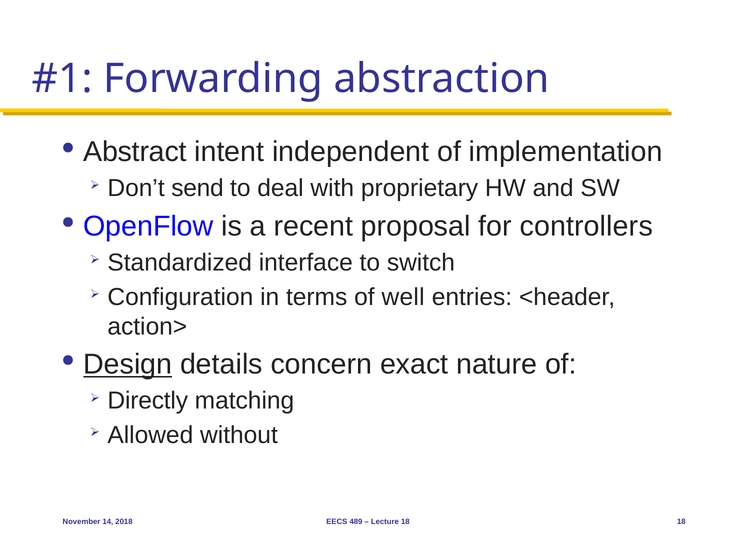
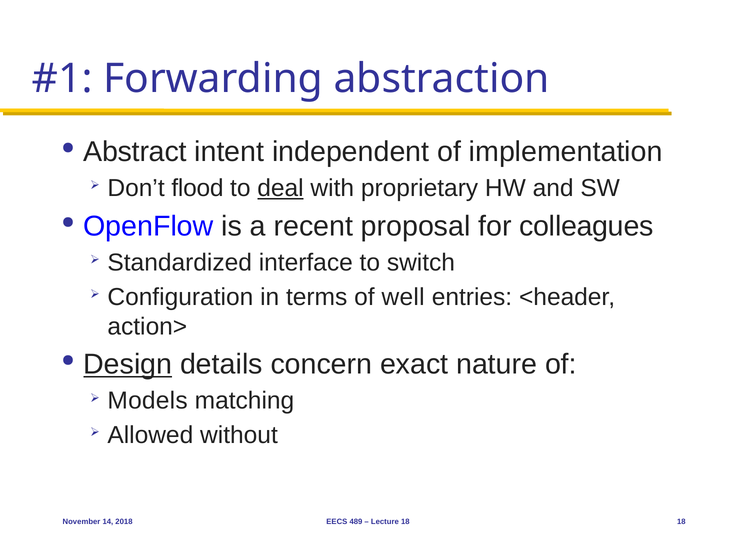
send: send -> flood
deal underline: none -> present
controllers: controllers -> colleagues
Directly: Directly -> Models
